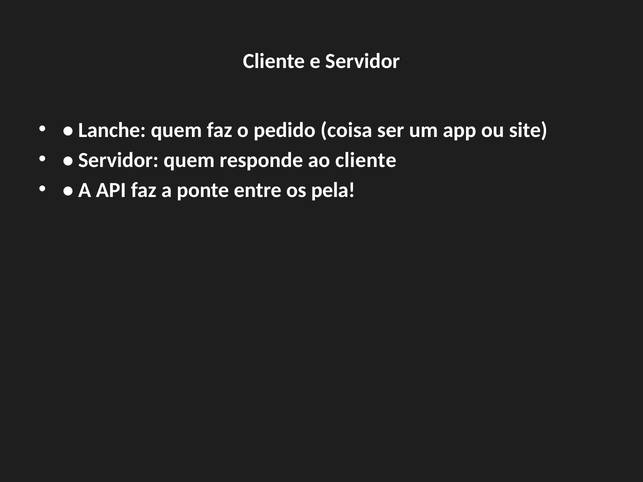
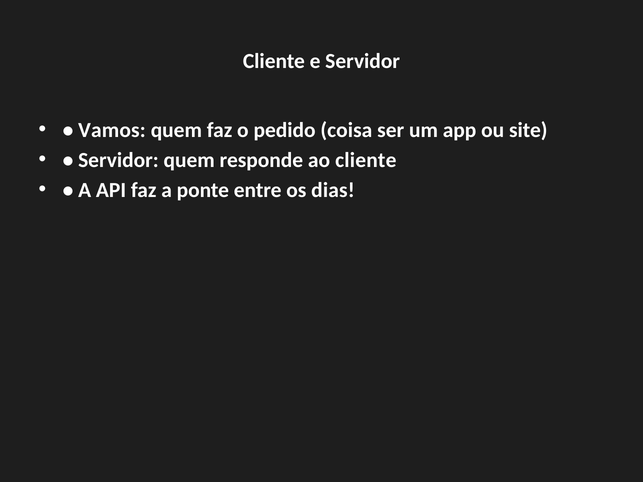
Lanche: Lanche -> Vamos
pela: pela -> dias
